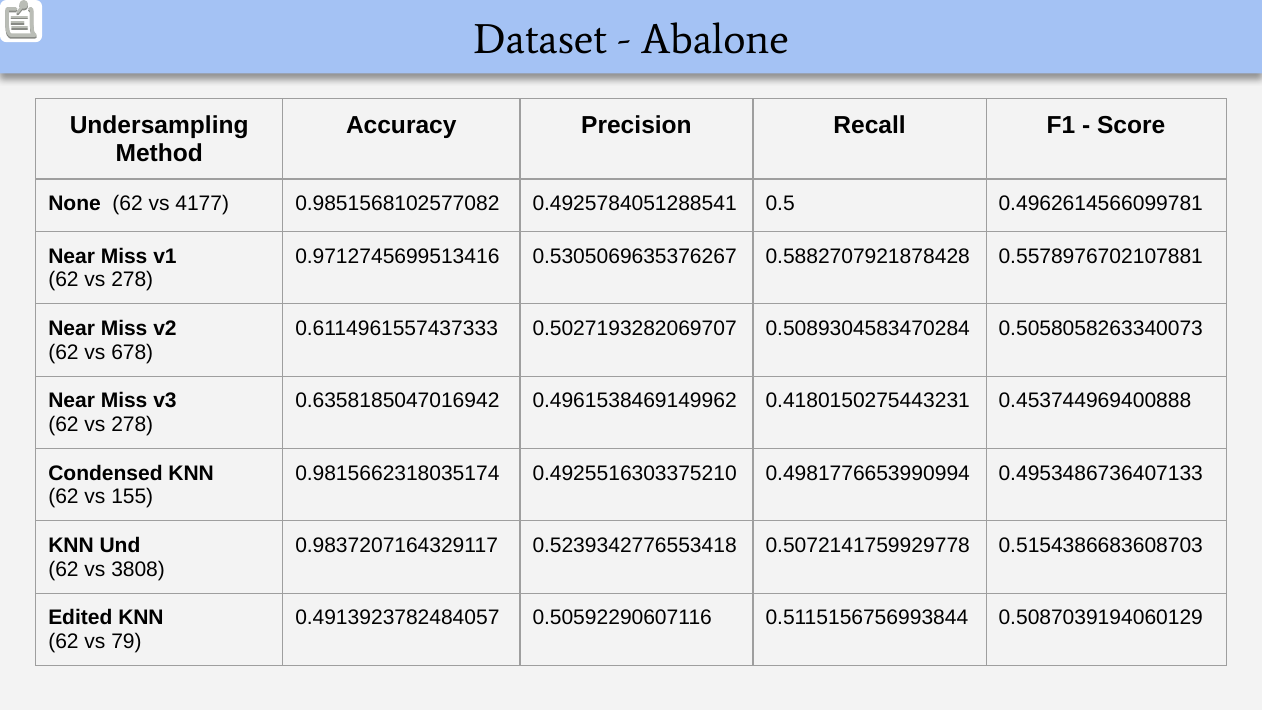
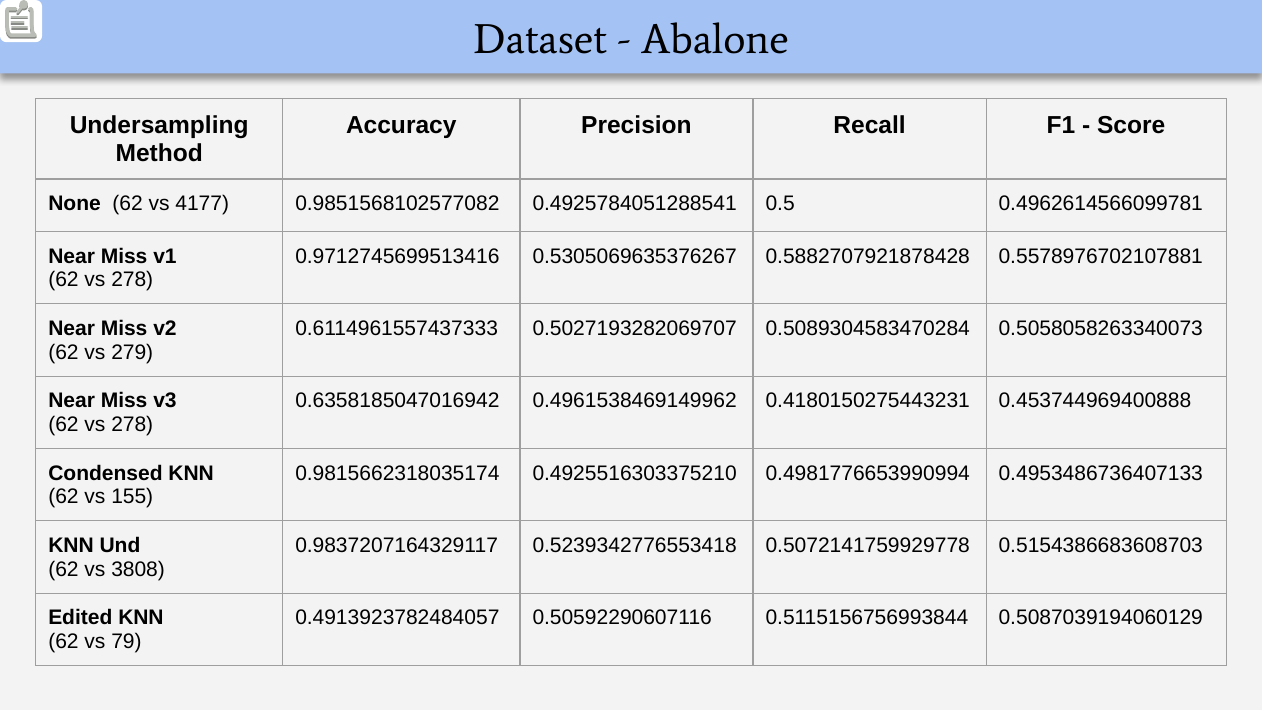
678: 678 -> 279
